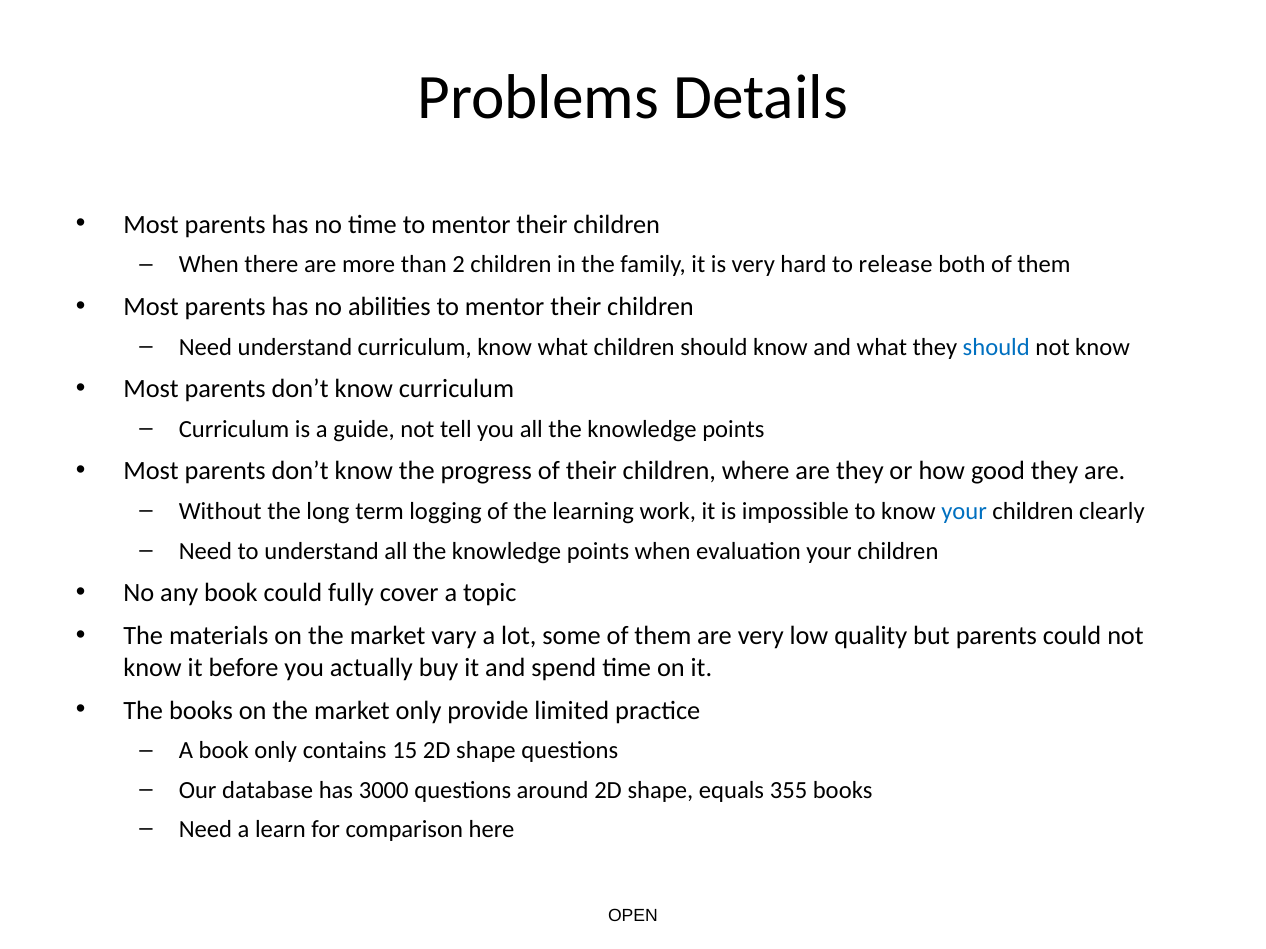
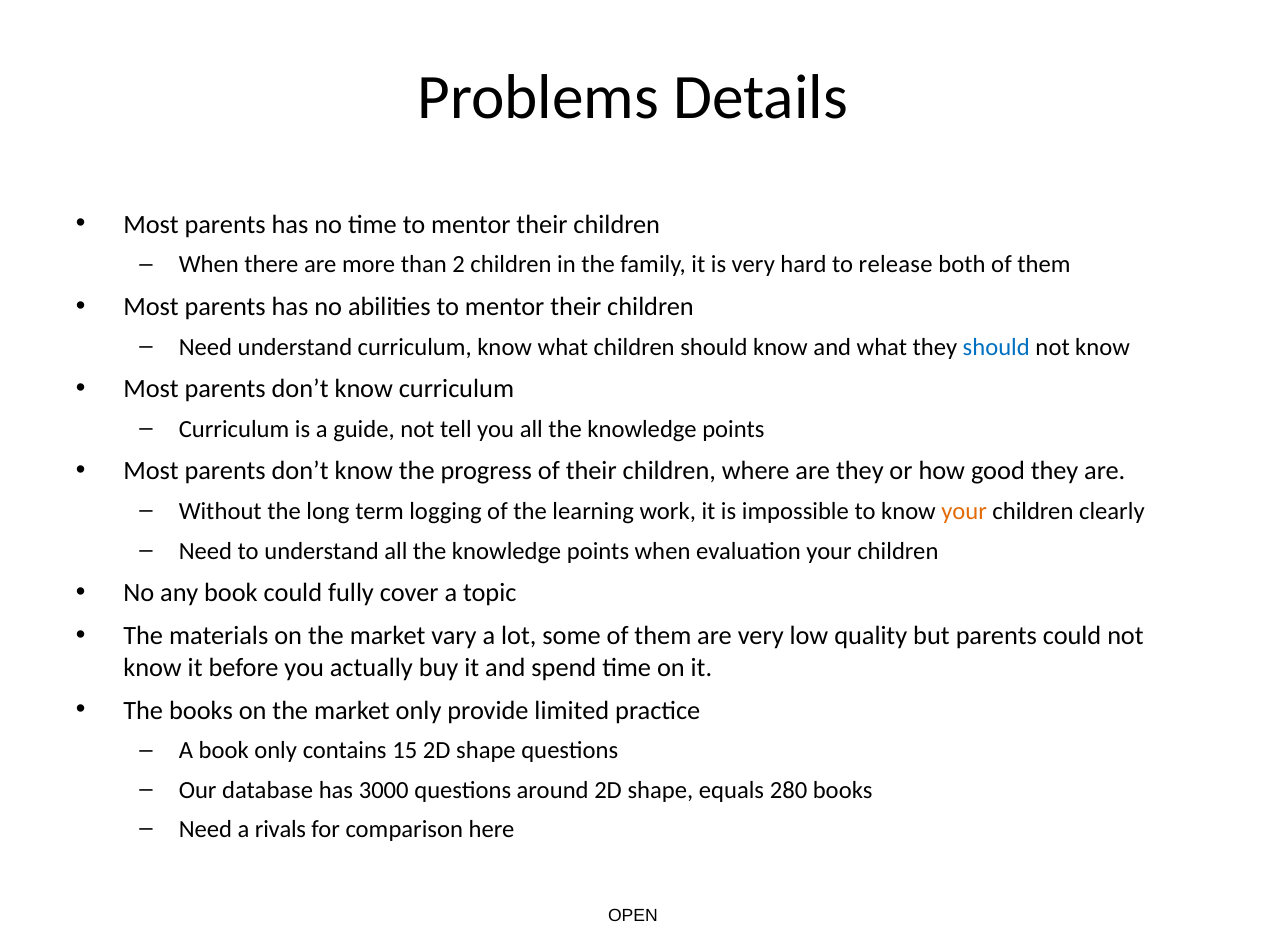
your at (964, 512) colour: blue -> orange
355: 355 -> 280
learn: learn -> rivals
